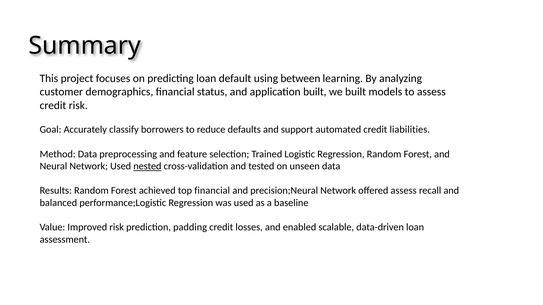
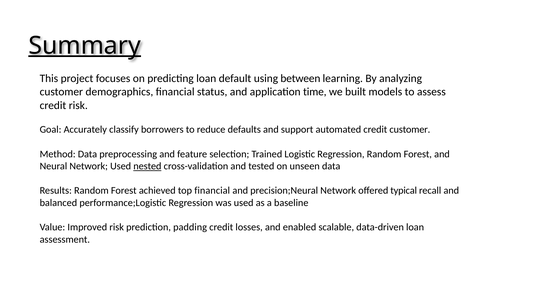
Summary underline: none -> present
application built: built -> time
credit liabilities: liabilities -> customer
offered assess: assess -> typical
